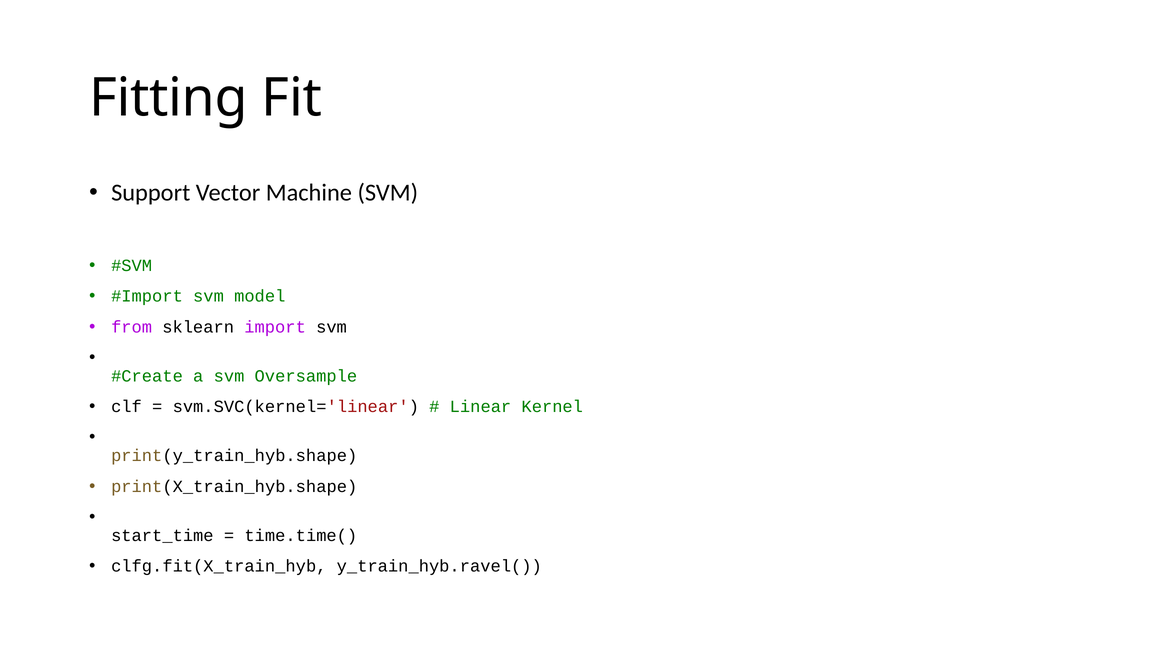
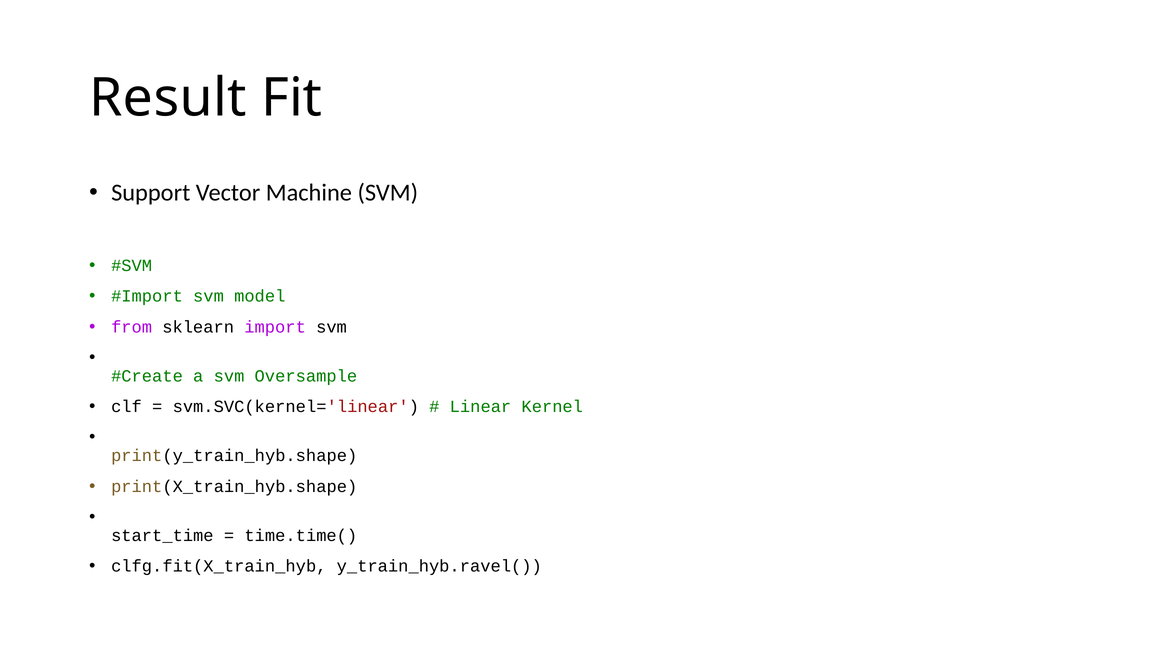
Fitting: Fitting -> Result
